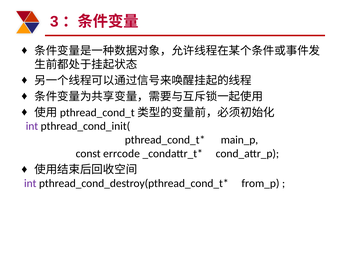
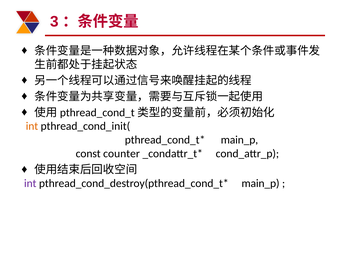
int at (32, 126) colour: purple -> orange
errcode: errcode -> counter
from_p at (260, 184): from_p -> main_p
